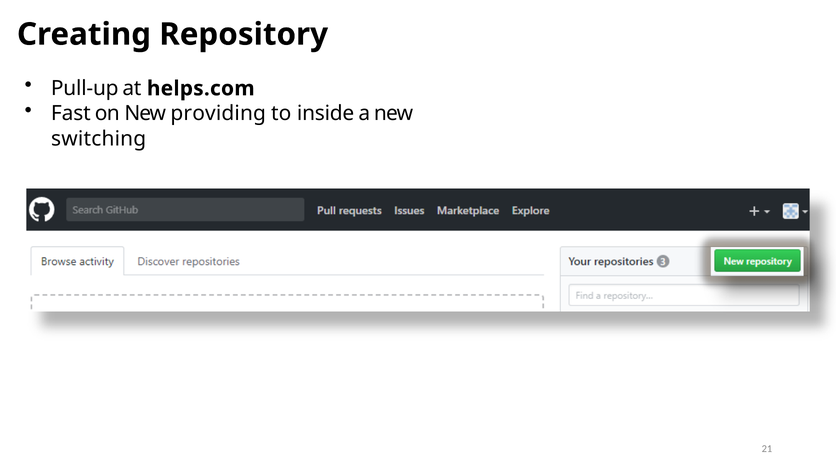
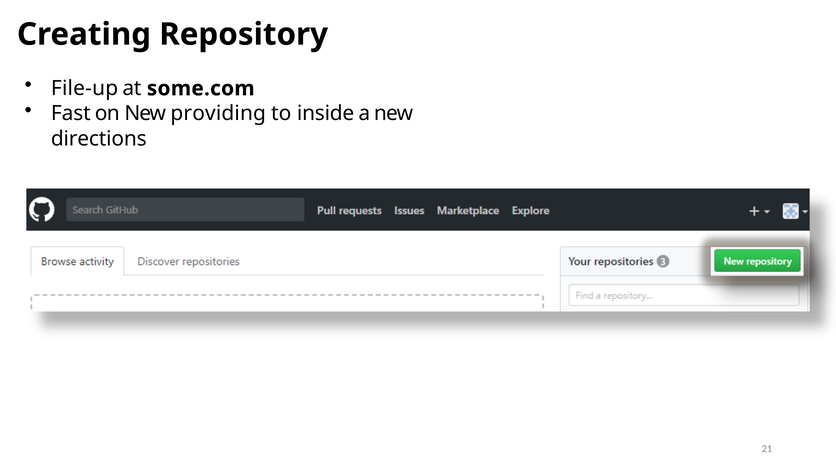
Pull-up: Pull-up -> File-up
helps.com: helps.com -> some.com
switching: switching -> directions
